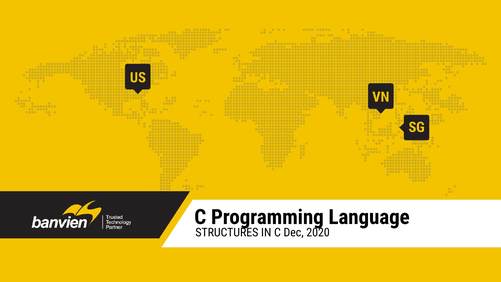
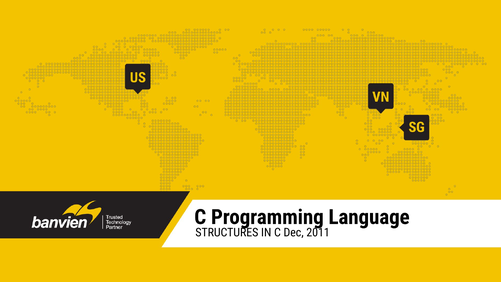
2020: 2020 -> 2011
